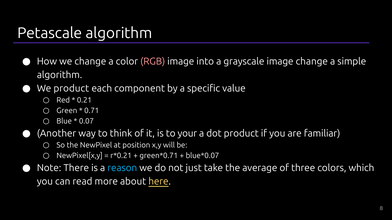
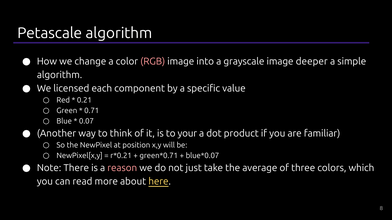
image change: change -> deeper
We product: product -> licensed
reason colour: light blue -> pink
